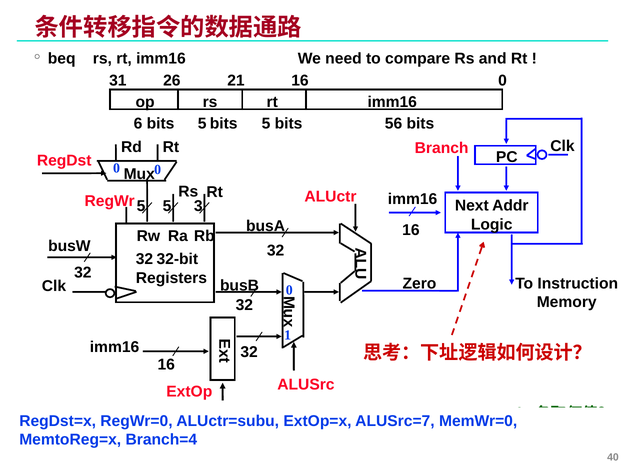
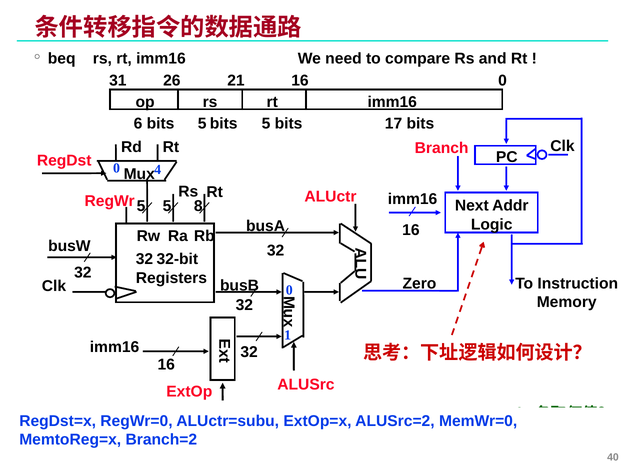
56: 56 -> 17
0 at (158, 169): 0 -> 4
3: 3 -> 8
ALUSrc=7: ALUSrc=7 -> ALUSrc=2
Branch=4: Branch=4 -> Branch=2
